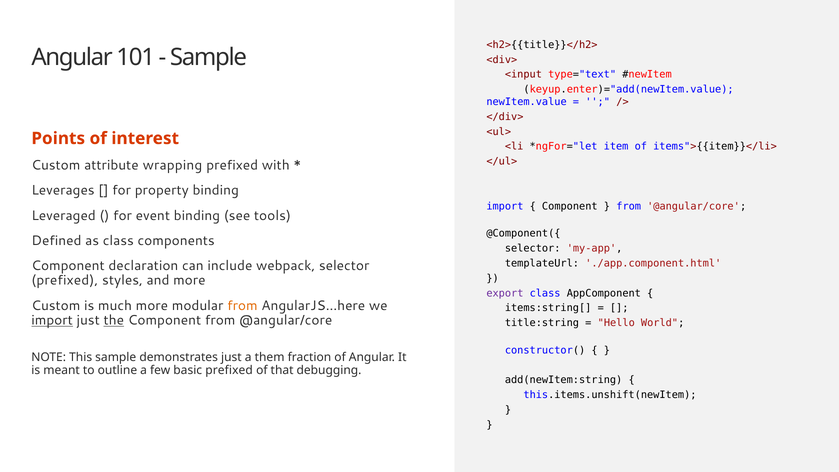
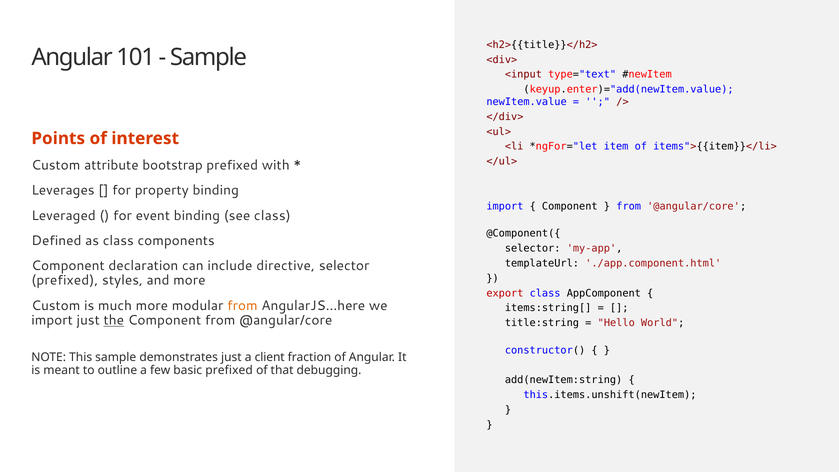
wrapping: wrapping -> bootstrap
see tools: tools -> class
webpack: webpack -> directive
export colour: purple -> red
import at (52, 320) underline: present -> none
them: them -> client
